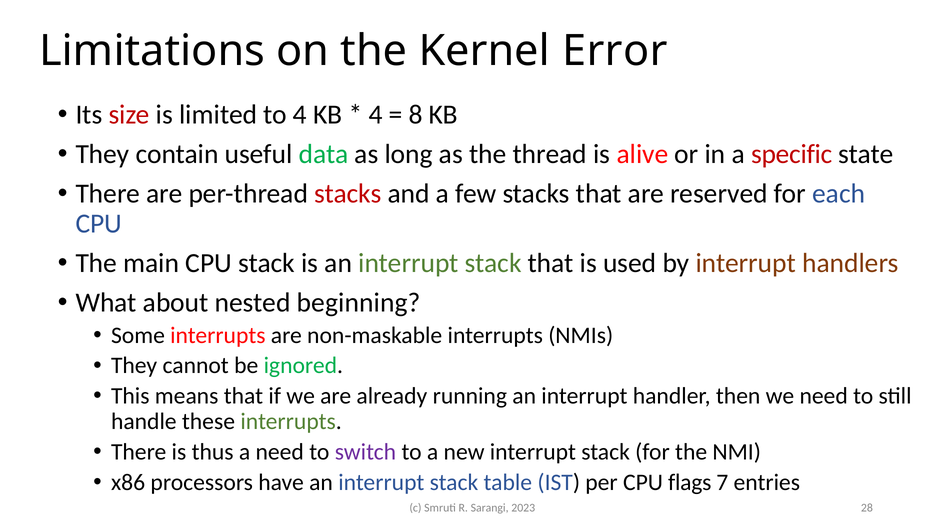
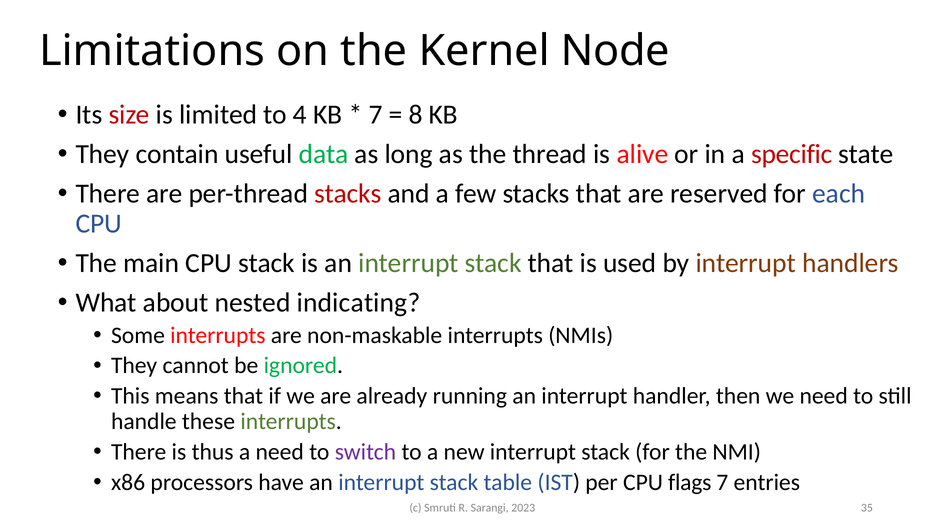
Error: Error -> Node
4 at (375, 114): 4 -> 7
beginning: beginning -> indicating
28: 28 -> 35
